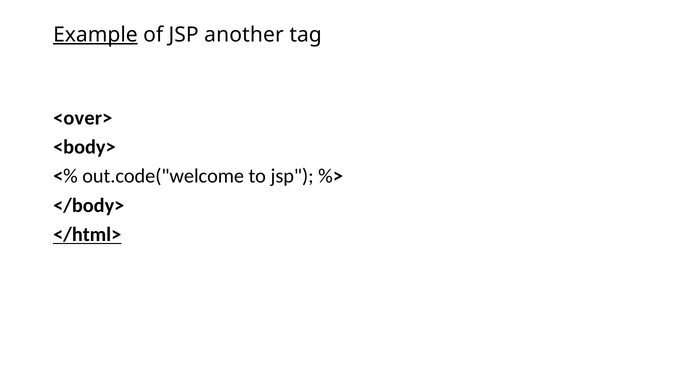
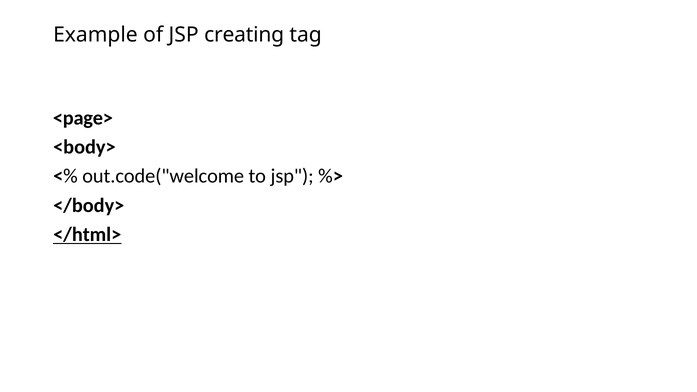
Example underline: present -> none
another: another -> creating
<over>: <over> -> <page>
